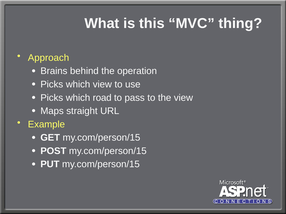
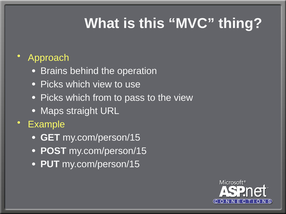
road: road -> from
